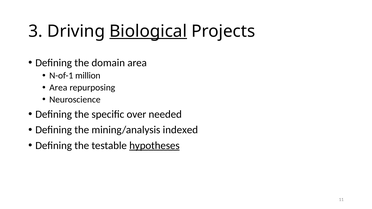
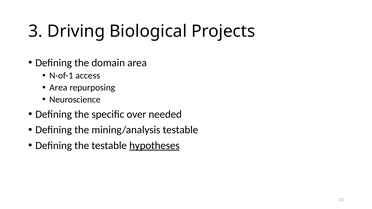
Biological underline: present -> none
million: million -> access
mining/analysis indexed: indexed -> testable
